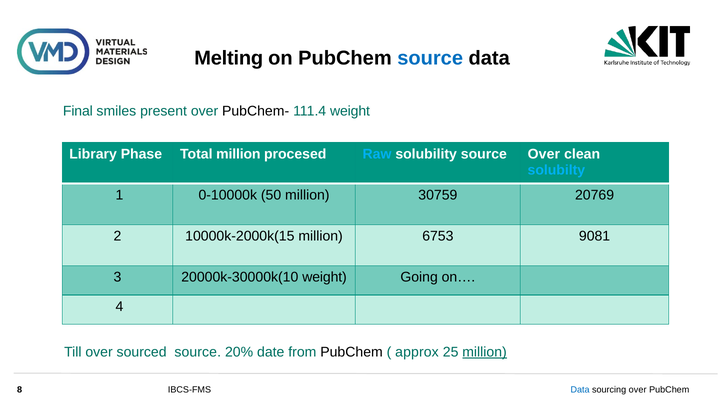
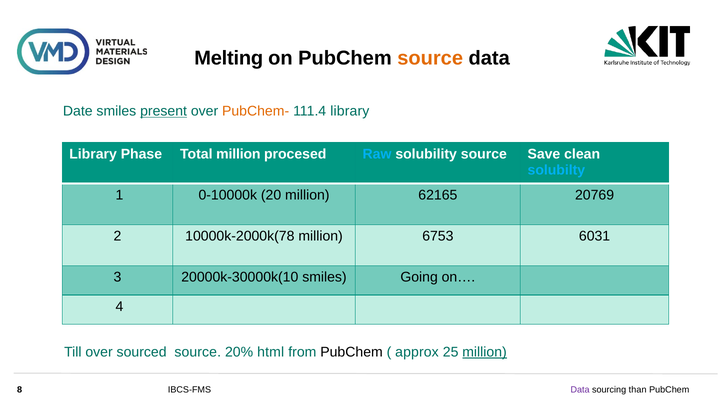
source at (430, 58) colour: blue -> orange
Final: Final -> Date
present underline: none -> present
PubChem- colour: black -> orange
111.4 weight: weight -> library
source Over: Over -> Save
50: 50 -> 20
30759: 30759 -> 62165
10000k-2000k(15: 10000k-2000k(15 -> 10000k-2000k(78
9081: 9081 -> 6031
20000k-30000k(10 weight: weight -> smiles
date: date -> html
Data at (580, 391) colour: blue -> purple
over at (638, 391): over -> than
